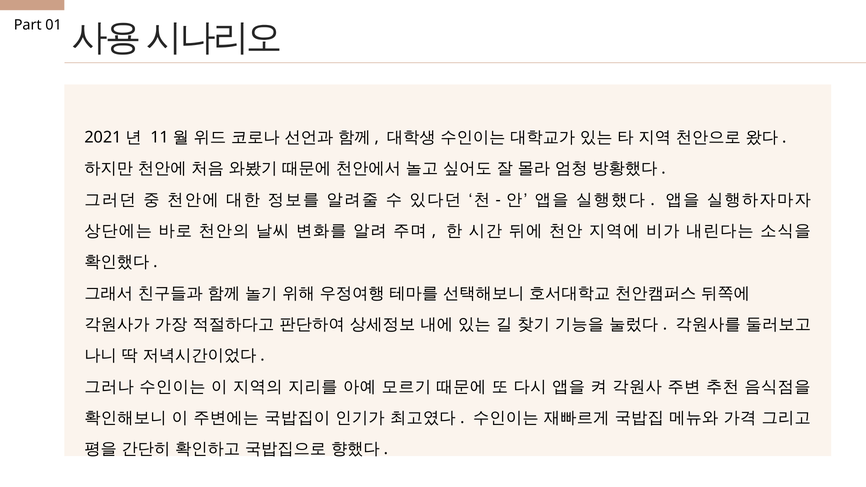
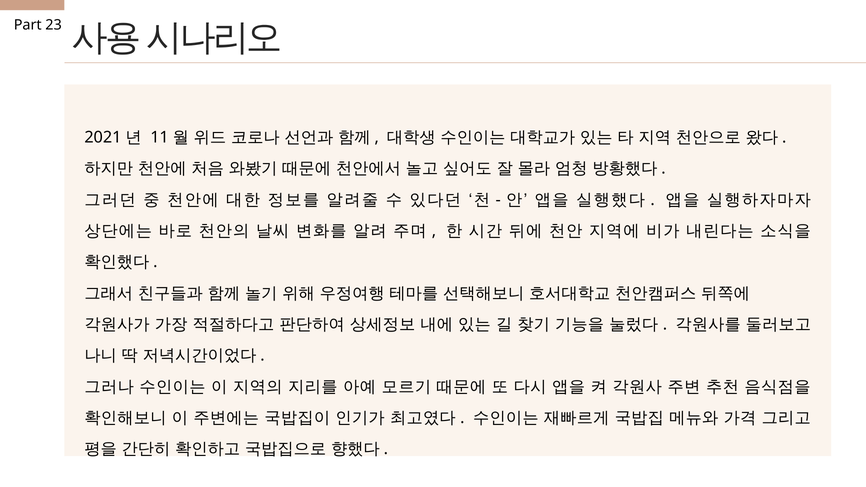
01: 01 -> 23
